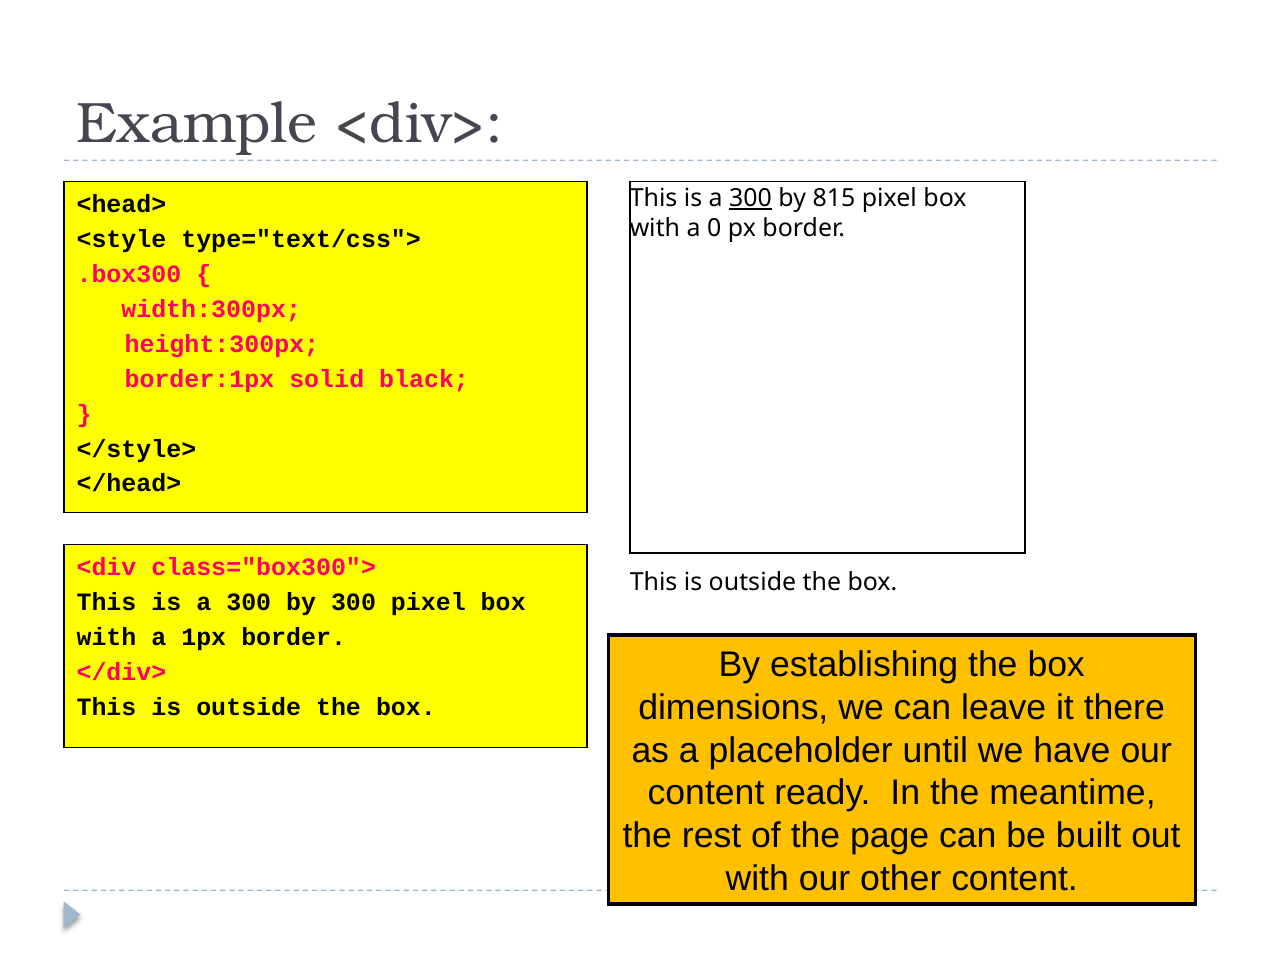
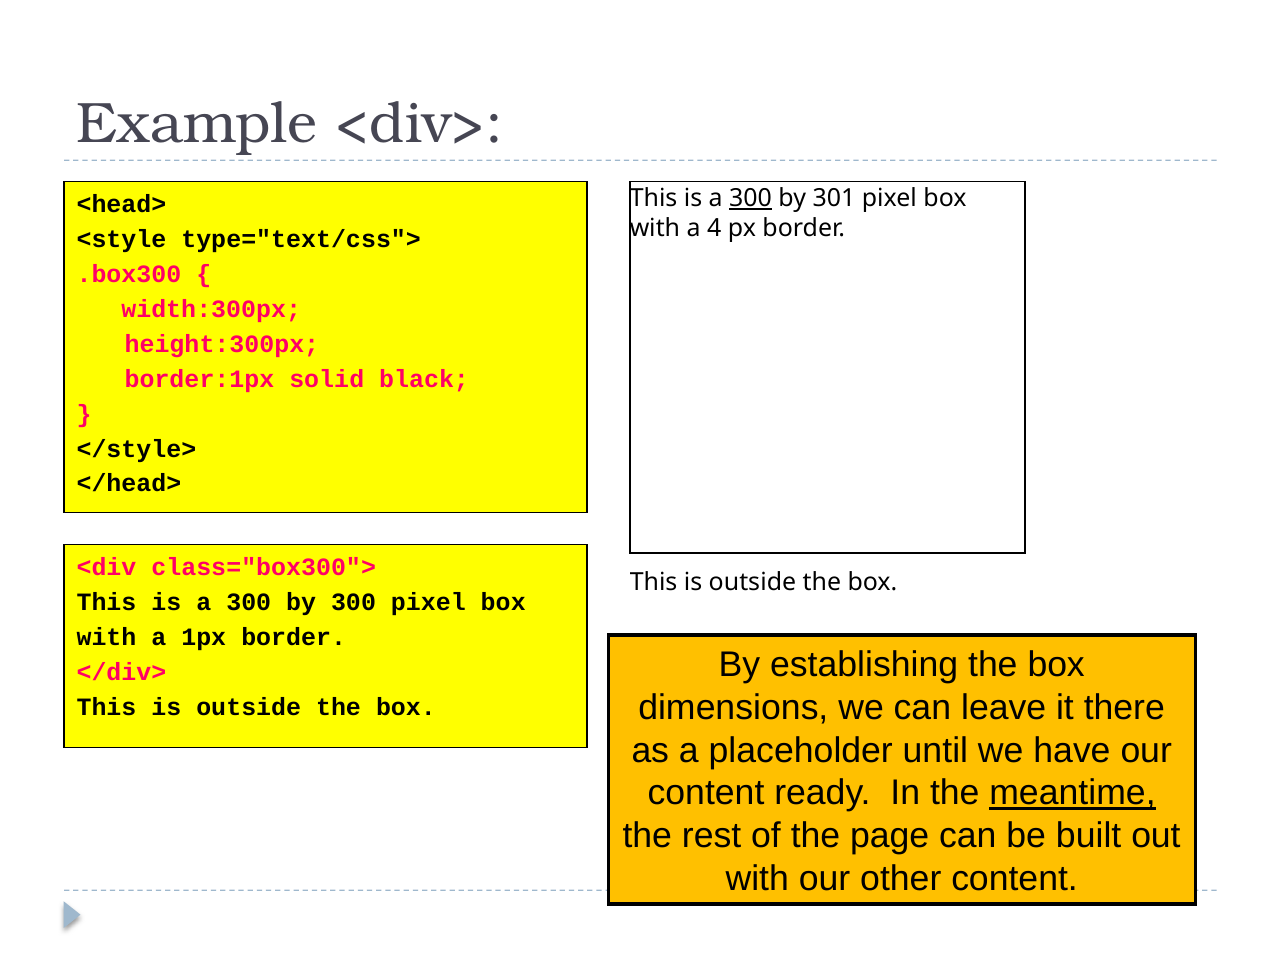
815: 815 -> 301
0: 0 -> 4
meantime underline: none -> present
